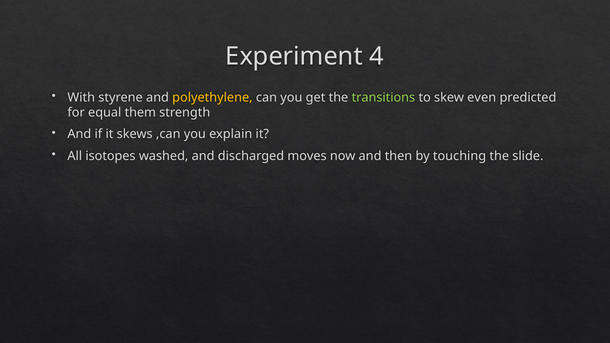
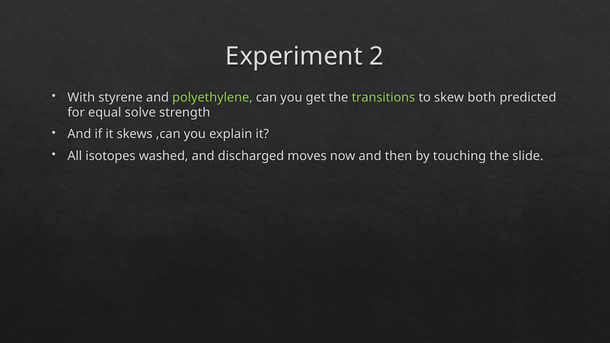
4: 4 -> 2
polyethylene colour: yellow -> light green
even: even -> both
them: them -> solve
